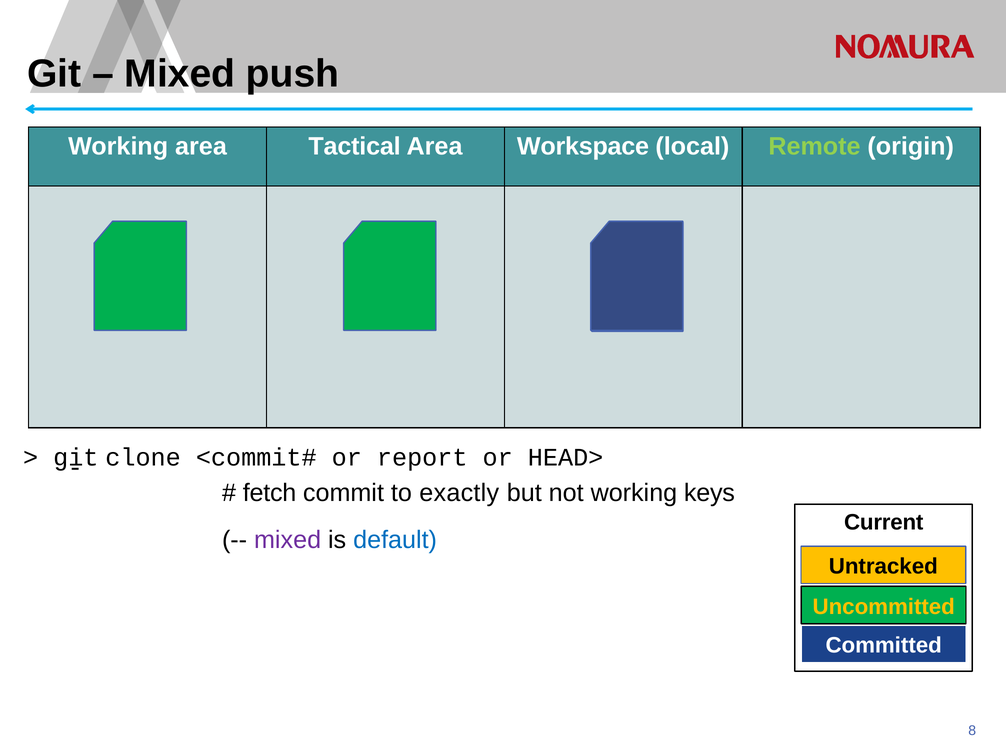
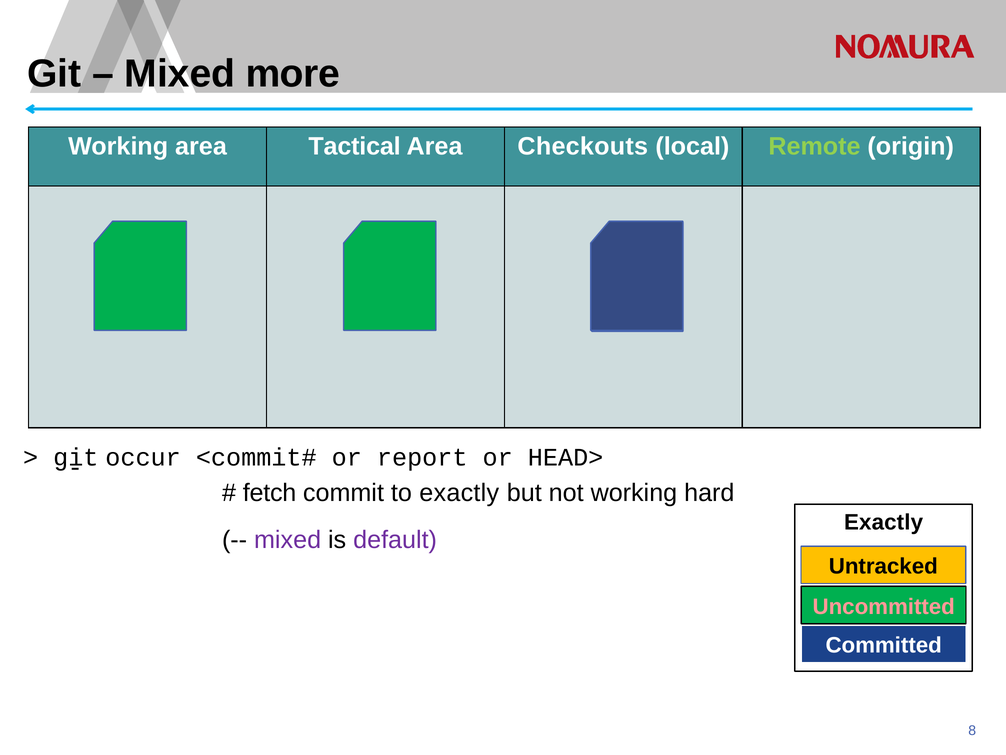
push: push -> more
Workspace: Workspace -> Checkouts
clone: clone -> occur
keys: keys -> hard
Current at (884, 522): Current -> Exactly
default colour: blue -> purple
Uncommitted colour: yellow -> pink
